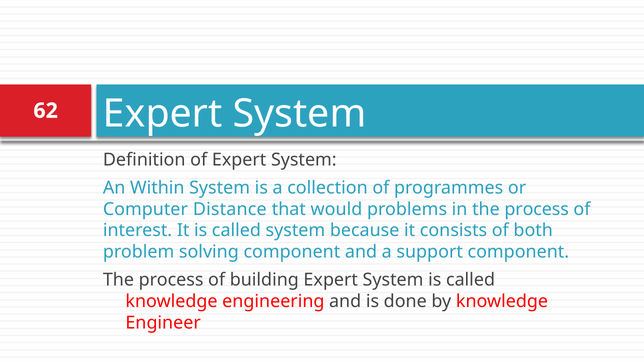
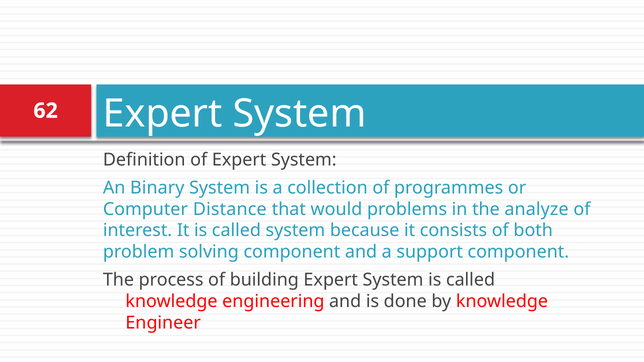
Within: Within -> Binary
in the process: process -> analyze
